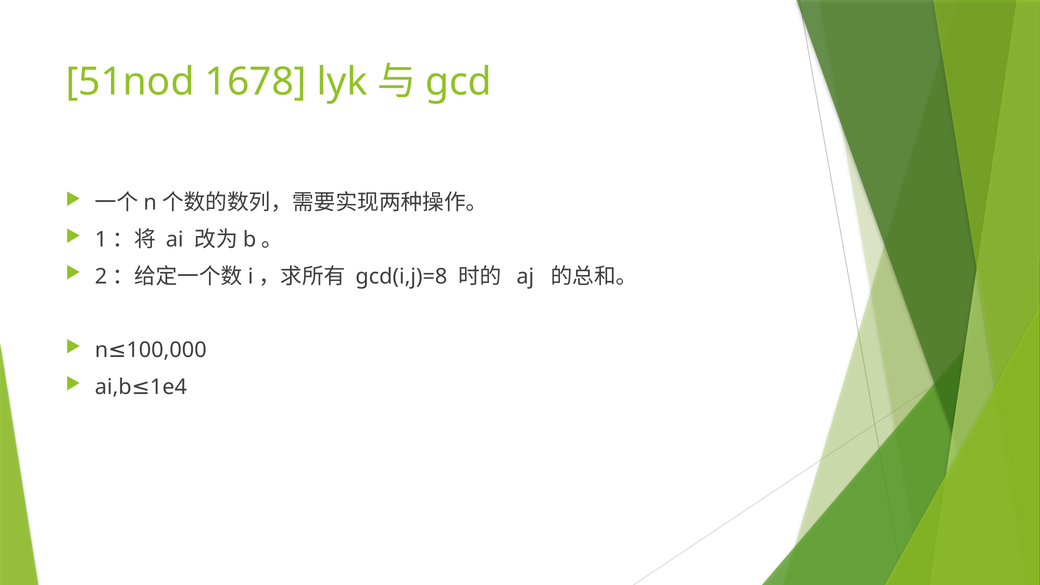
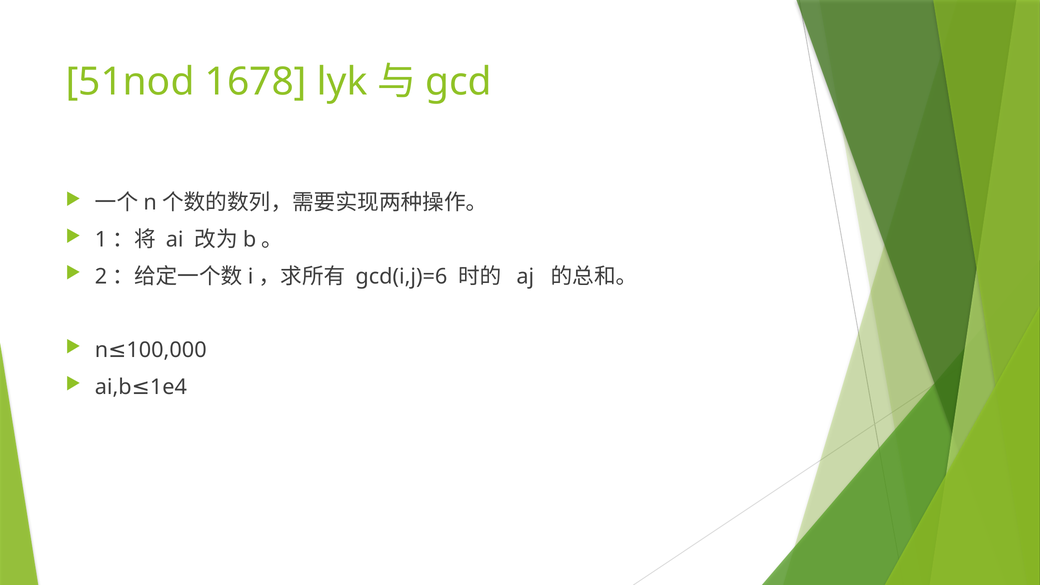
gcd(i,j)=8: gcd(i,j)=8 -> gcd(i,j)=6
